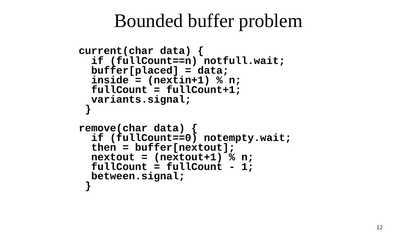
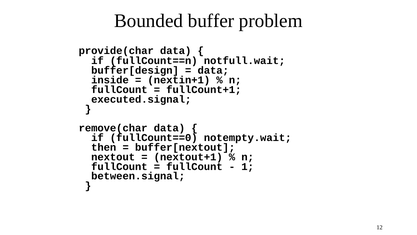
current(char: current(char -> provide(char
buffer[placed: buffer[placed -> buffer[design
variants.signal: variants.signal -> executed.signal
